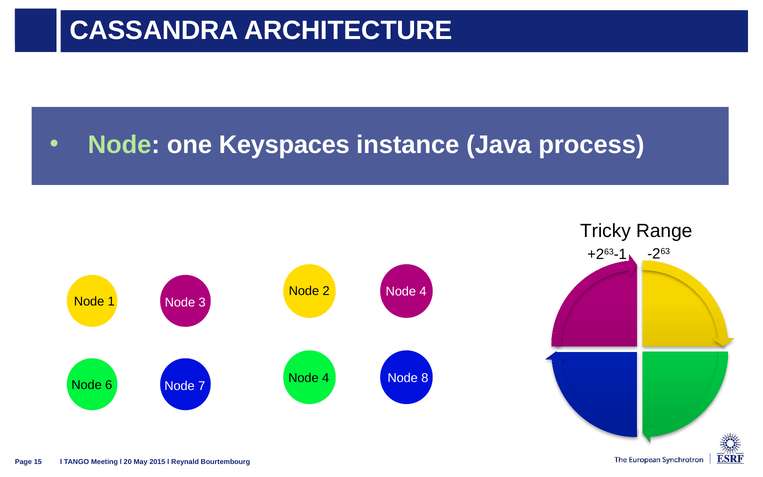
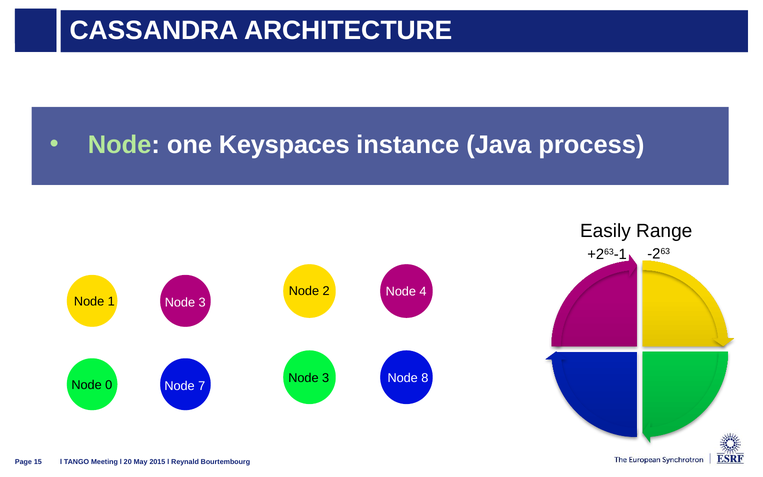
Tricky: Tricky -> Easily
4 at (326, 378): 4 -> 3
6: 6 -> 0
